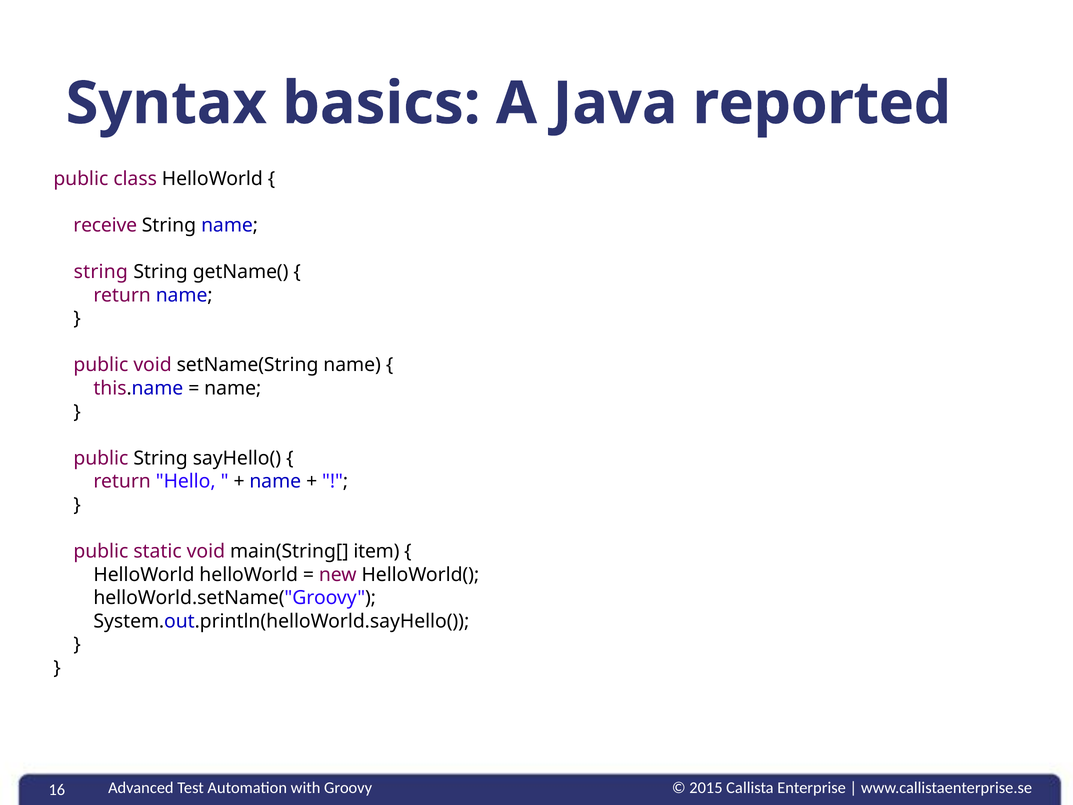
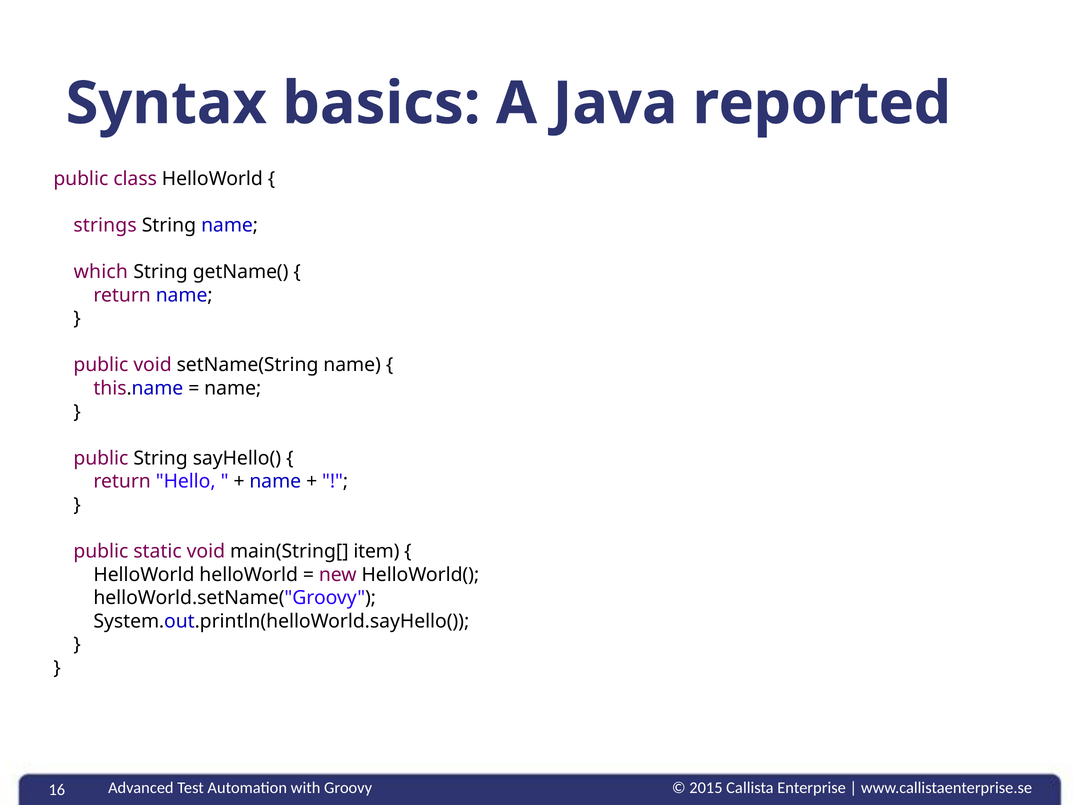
receive: receive -> strings
string at (101, 272): string -> which
